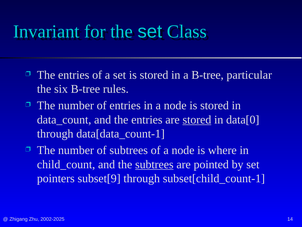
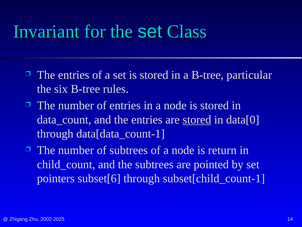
where: where -> return
subtrees at (154, 164) underline: present -> none
subset[9: subset[9 -> subset[6
